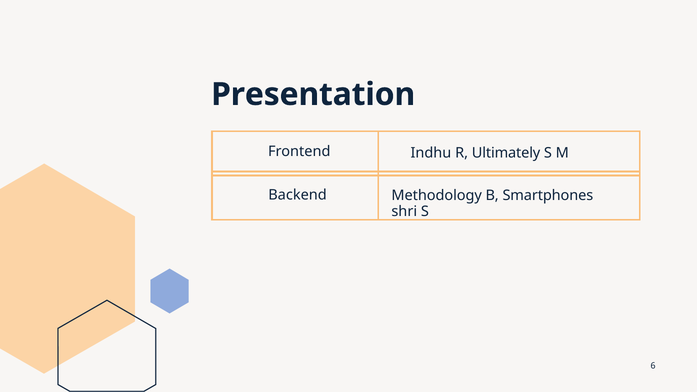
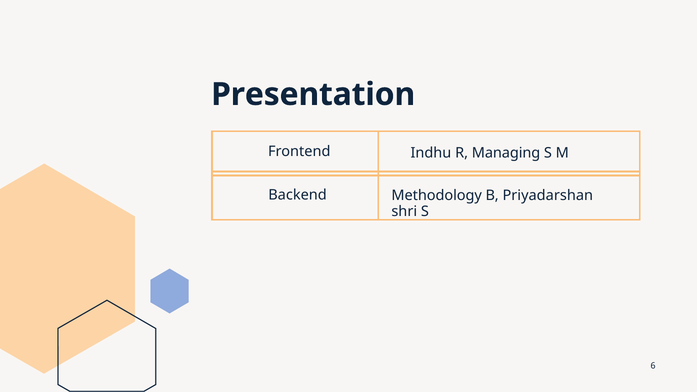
Ultimately: Ultimately -> Managing
Smartphones: Smartphones -> Priyadarshan
